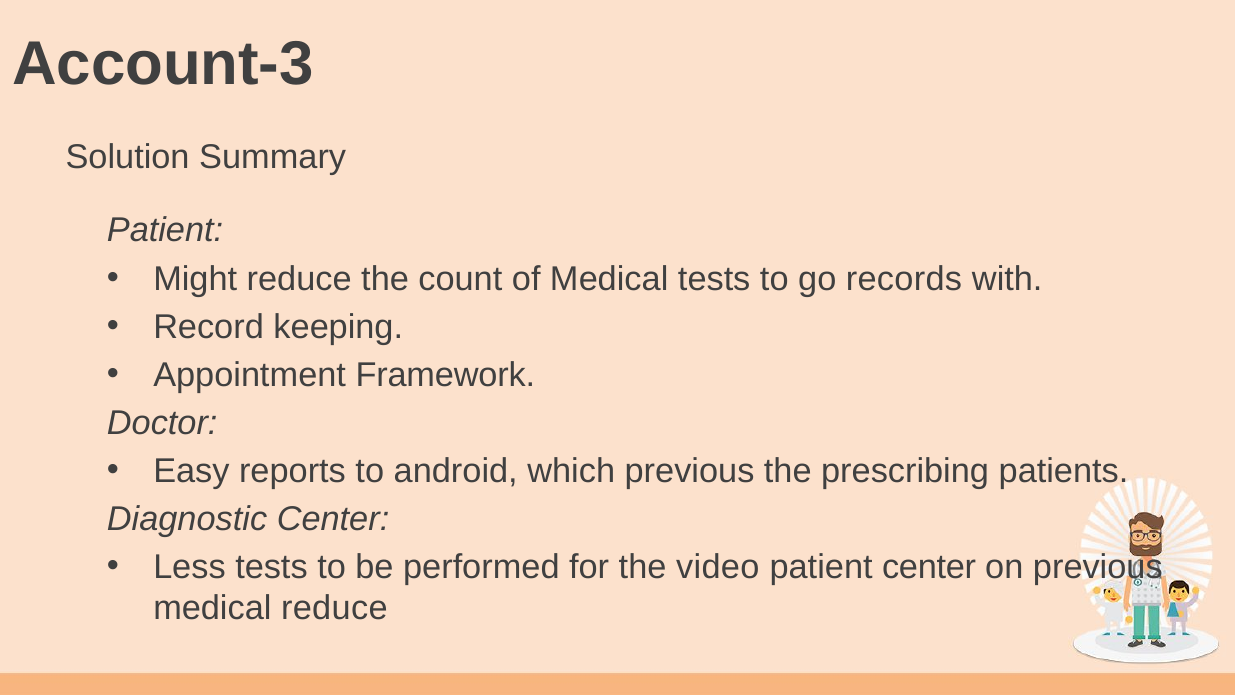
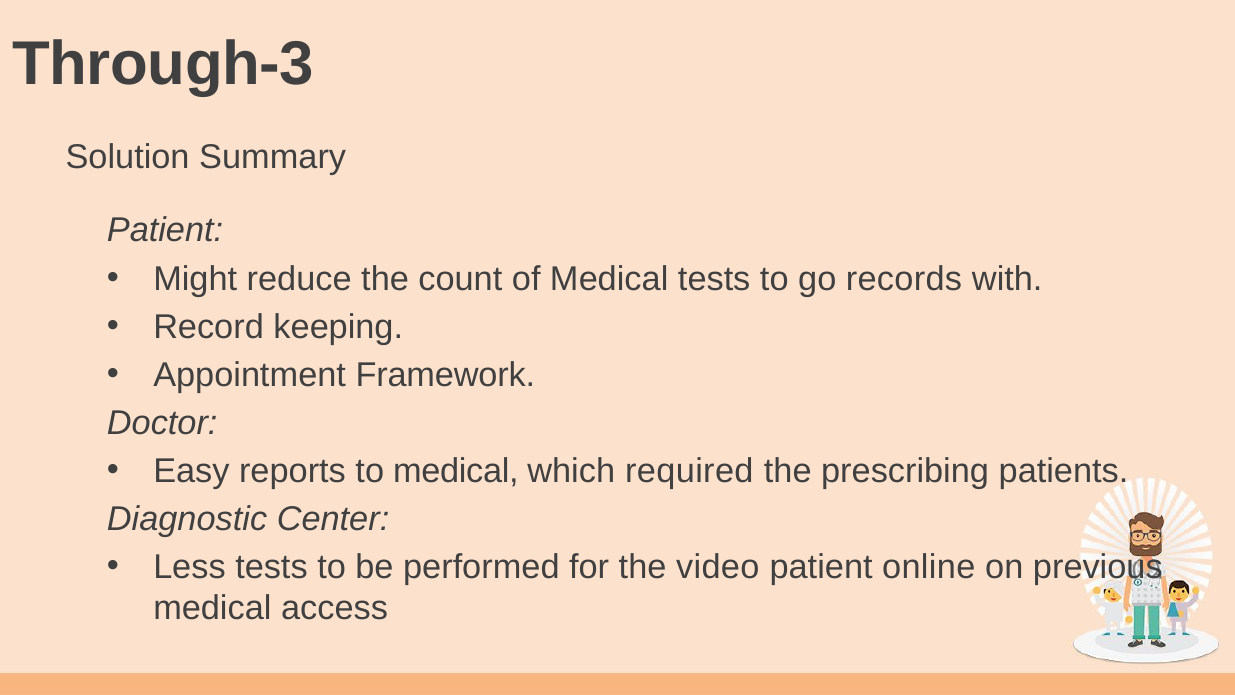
Account-3: Account-3 -> Through-3
to android: android -> medical
which previous: previous -> required
patient center: center -> online
medical reduce: reduce -> access
